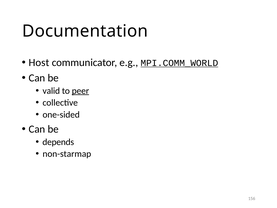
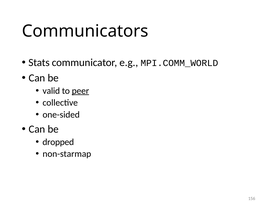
Documentation: Documentation -> Communicators
Host: Host -> Stats
MPI.COMM_WORLD underline: present -> none
depends: depends -> dropped
